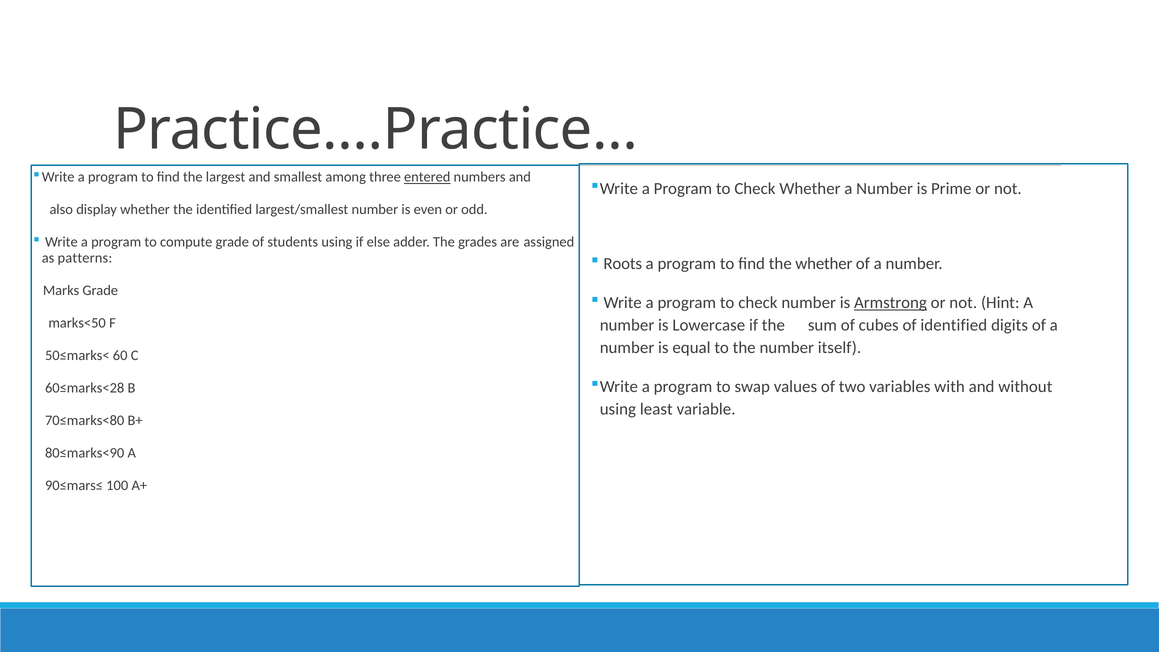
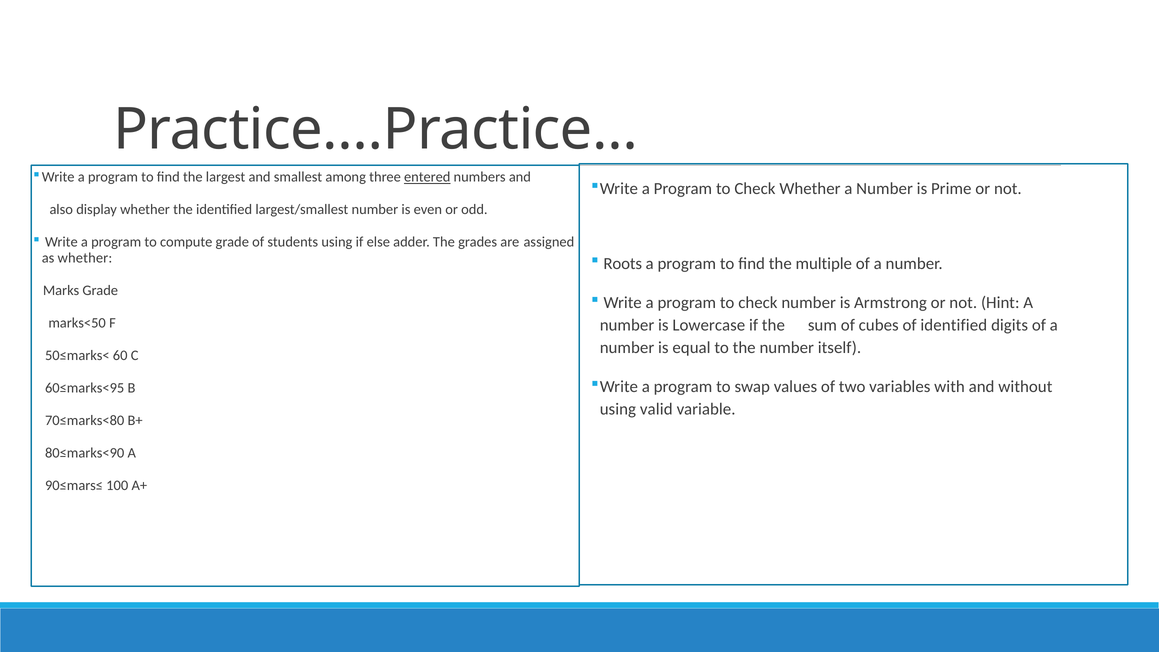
as patterns: patterns -> whether
the whether: whether -> multiple
Armstrong underline: present -> none
60≤marks<28: 60≤marks<28 -> 60≤marks<95
least: least -> valid
